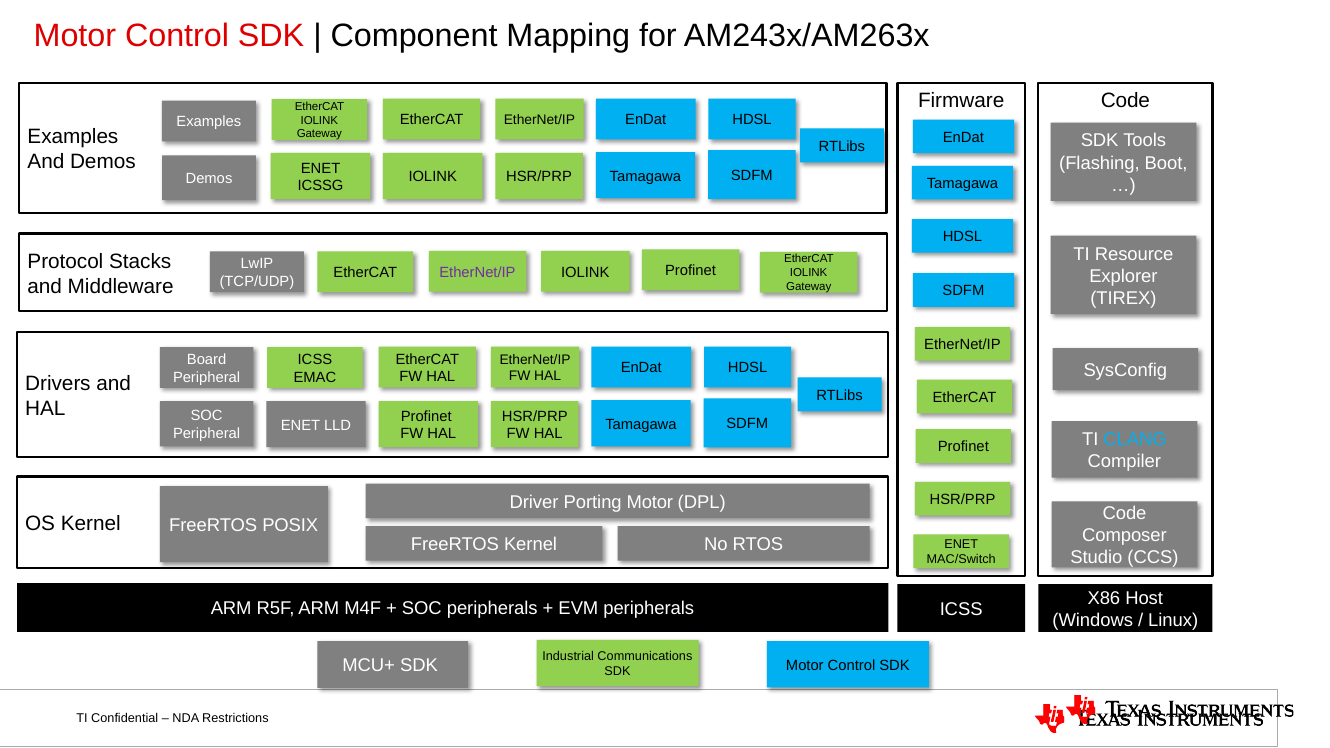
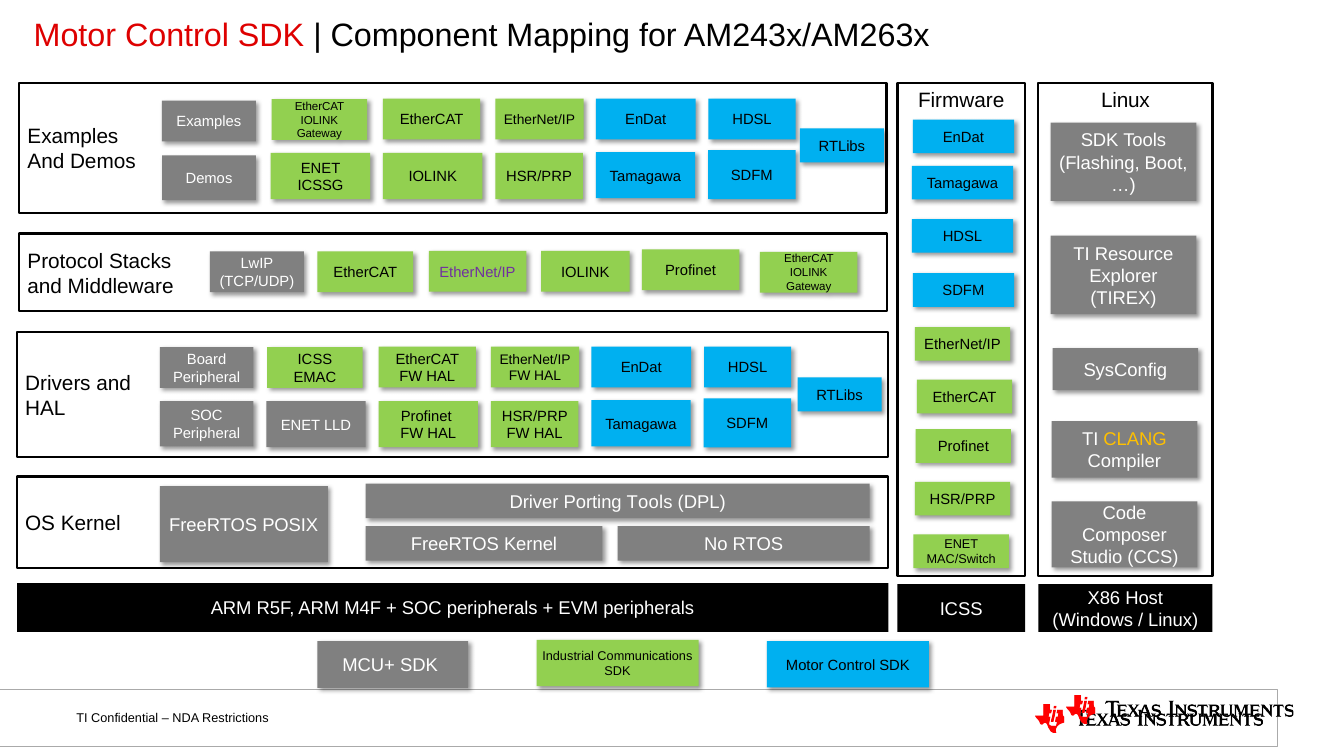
Code at (1125, 101): Code -> Linux
CLANG colour: light blue -> yellow
Porting Motor: Motor -> Tools
